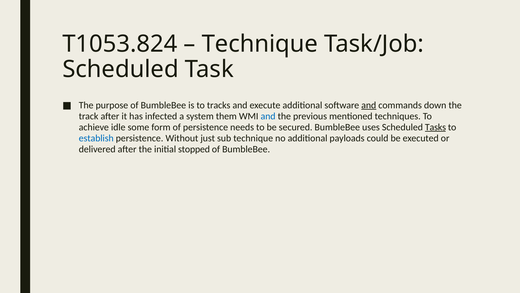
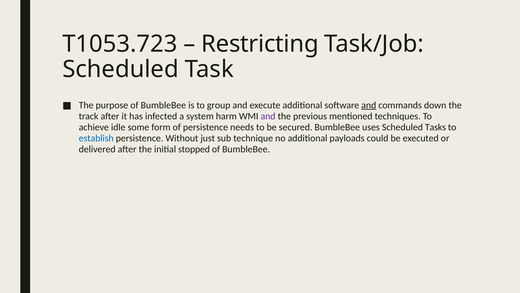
T1053.824: T1053.824 -> T1053.723
Technique at (260, 44): Technique -> Restricting
tracks: tracks -> group
them: them -> harm
and at (268, 116) colour: blue -> purple
Tasks underline: present -> none
